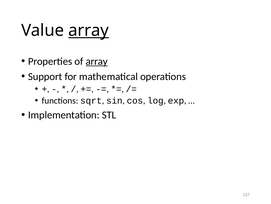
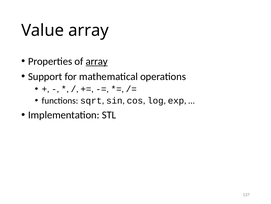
array at (89, 30) underline: present -> none
